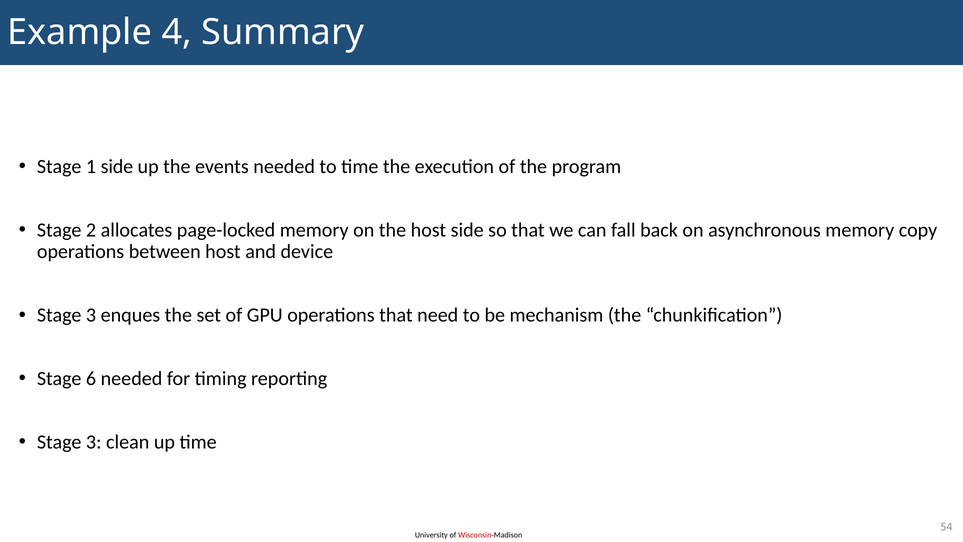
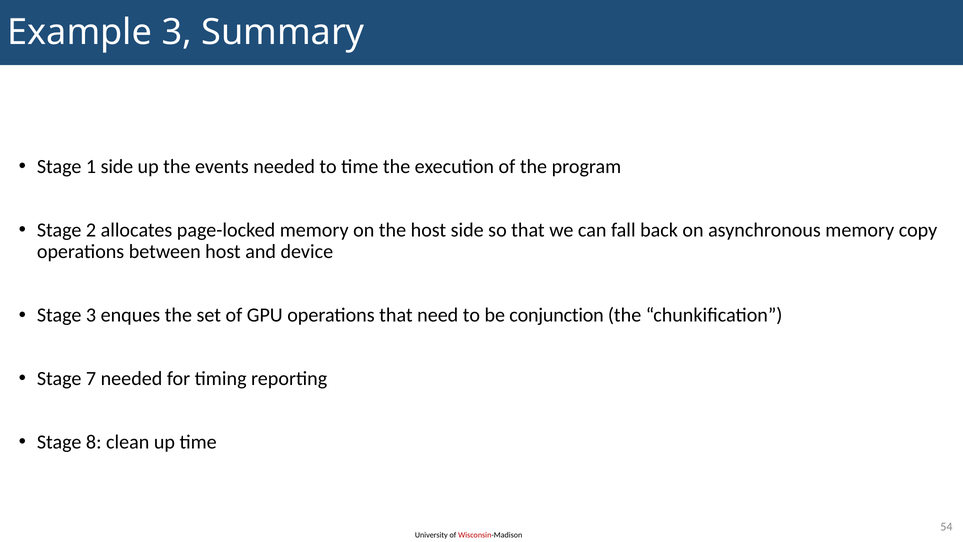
Example 4: 4 -> 3
mechanism: mechanism -> conjunction
6: 6 -> 7
3 at (94, 442): 3 -> 8
